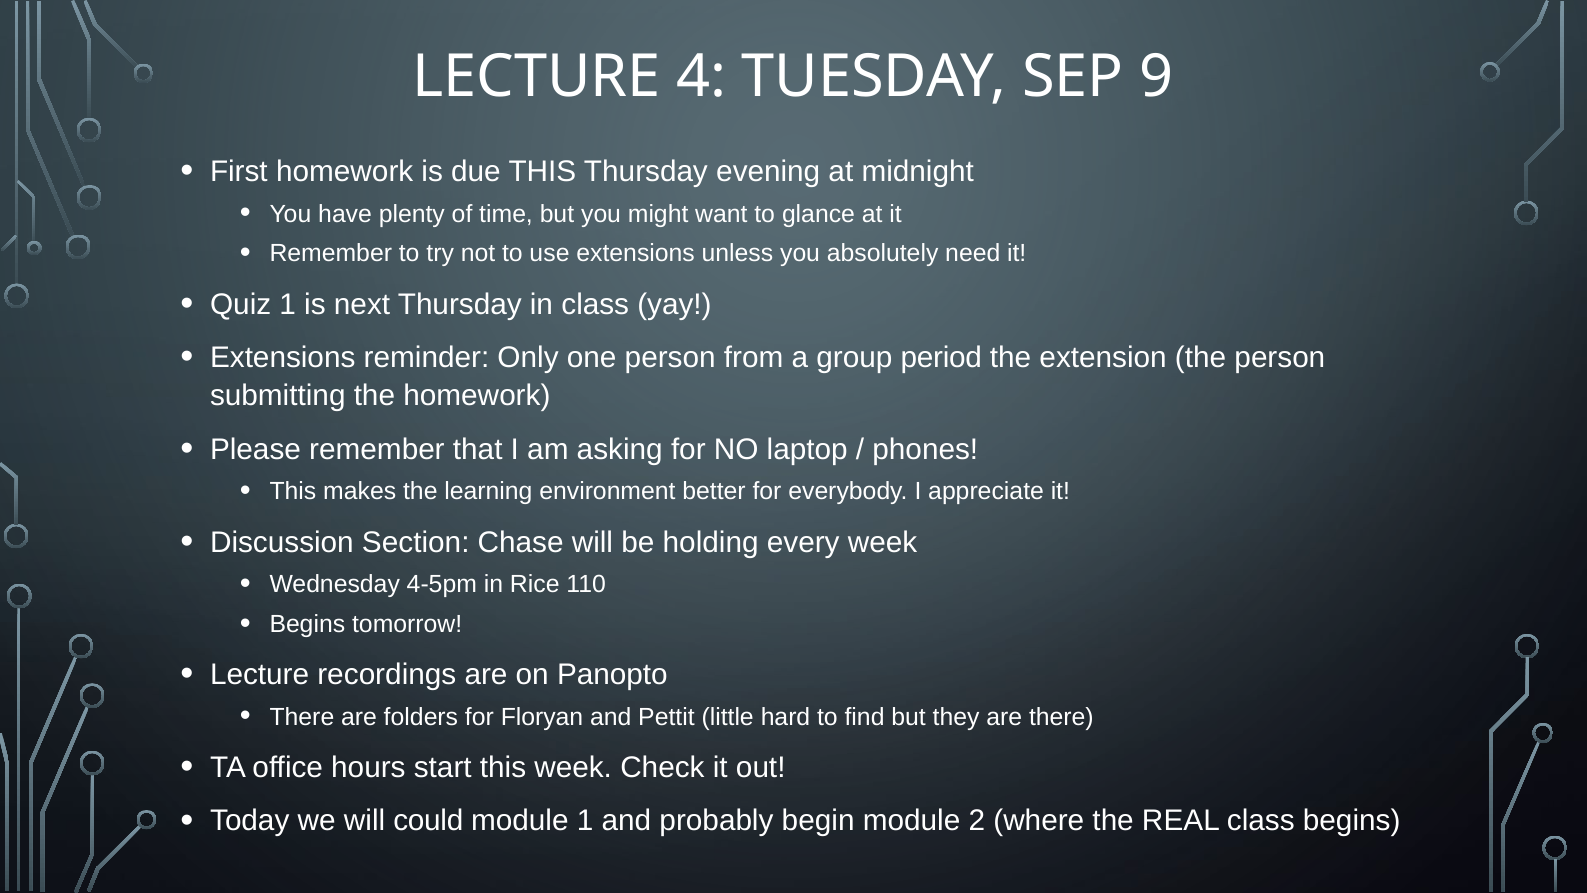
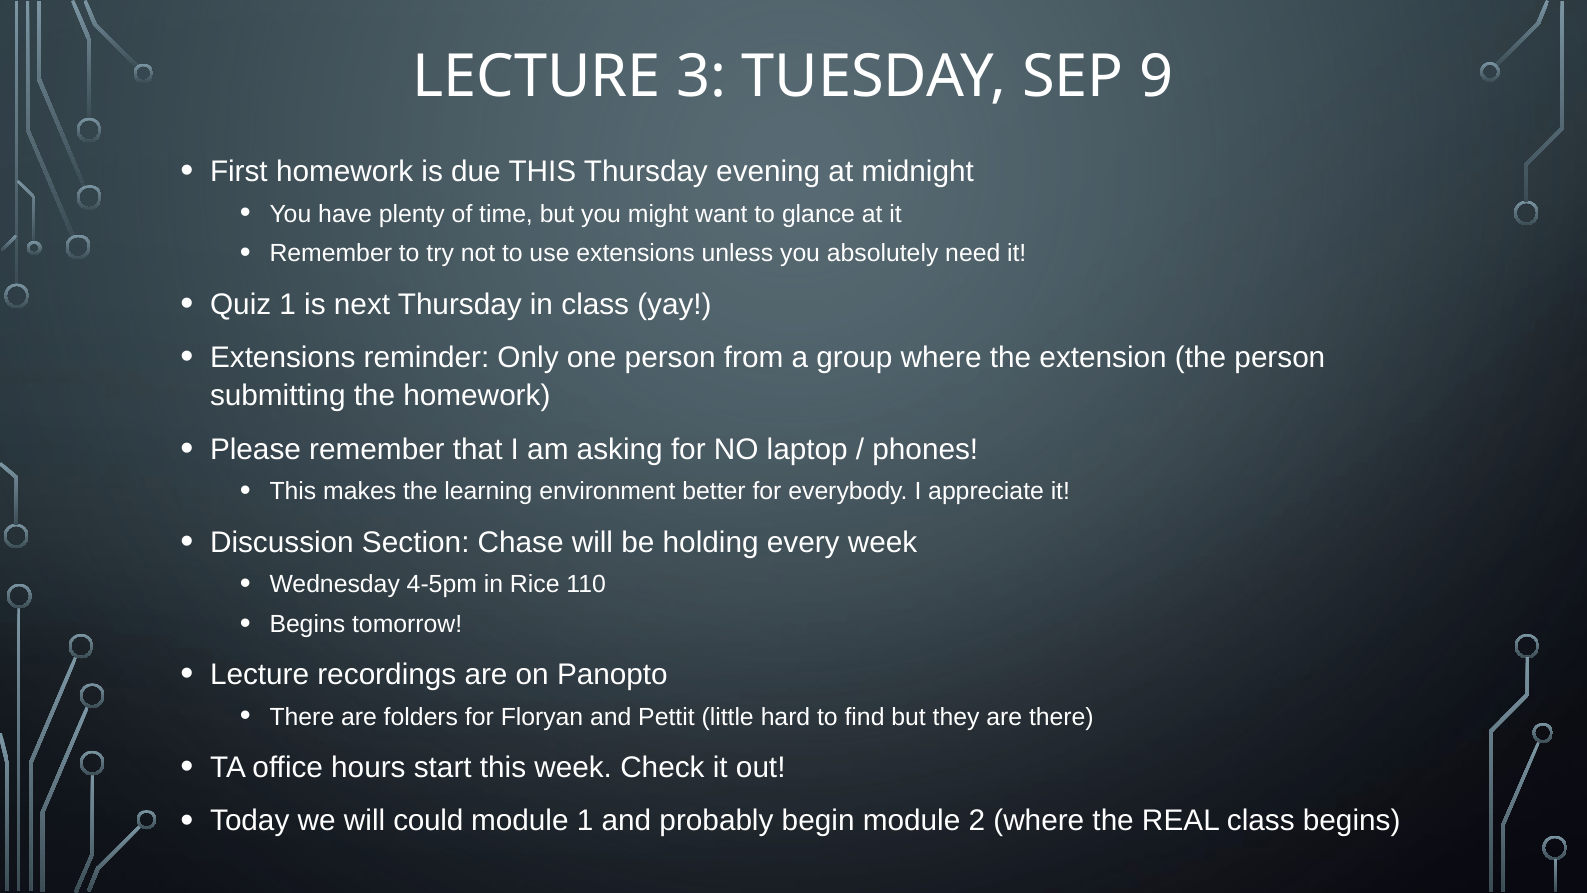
4: 4 -> 3
group period: period -> where
